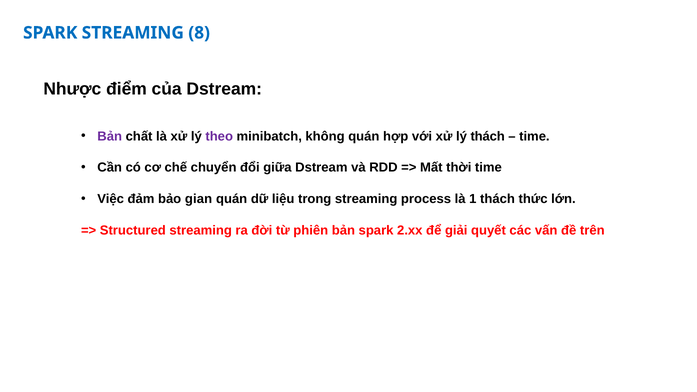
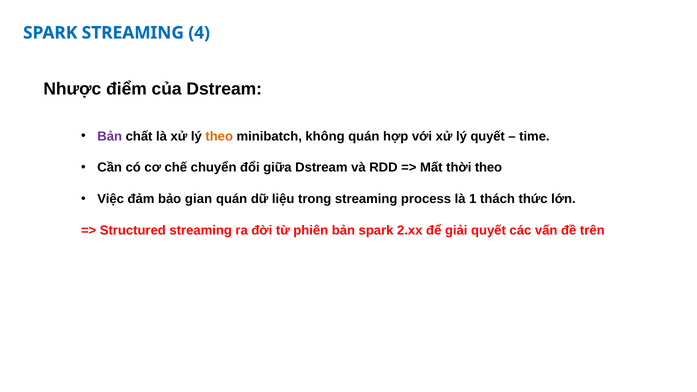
8: 8 -> 4
theo at (219, 136) colour: purple -> orange
lý thách: thách -> quyết
thời time: time -> theo
